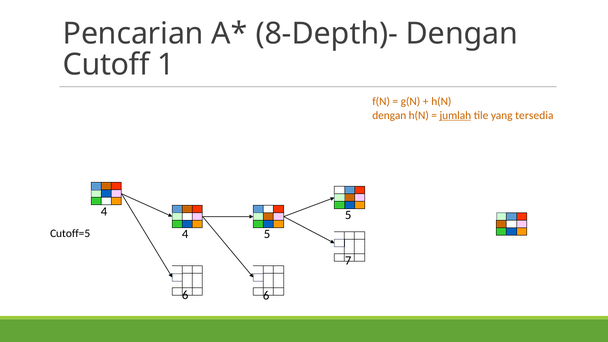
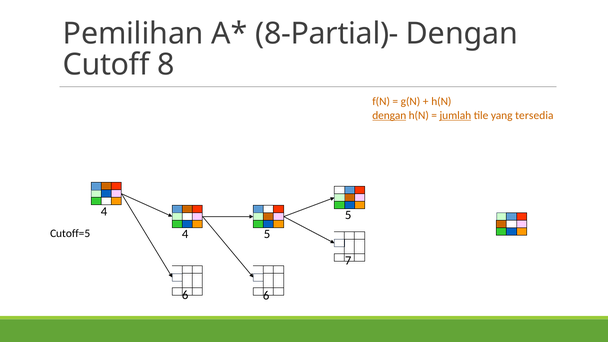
Pencarian: Pencarian -> Pemilihan
8-Depth)-: 8-Depth)- -> 8-Partial)-
1: 1 -> 8
dengan at (389, 115) underline: none -> present
